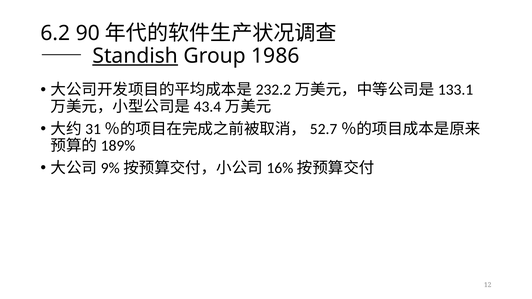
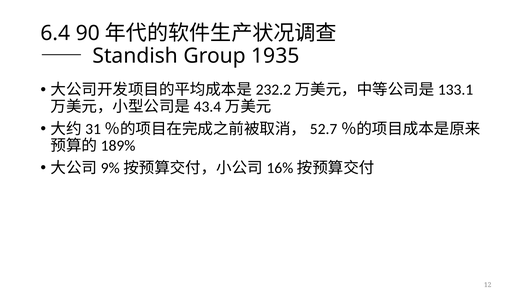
6.2: 6.2 -> 6.4
Standish underline: present -> none
1986: 1986 -> 1935
